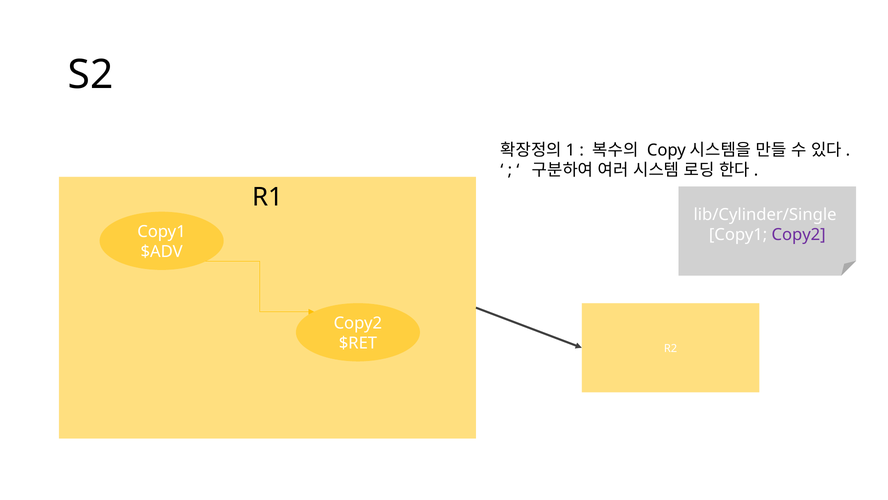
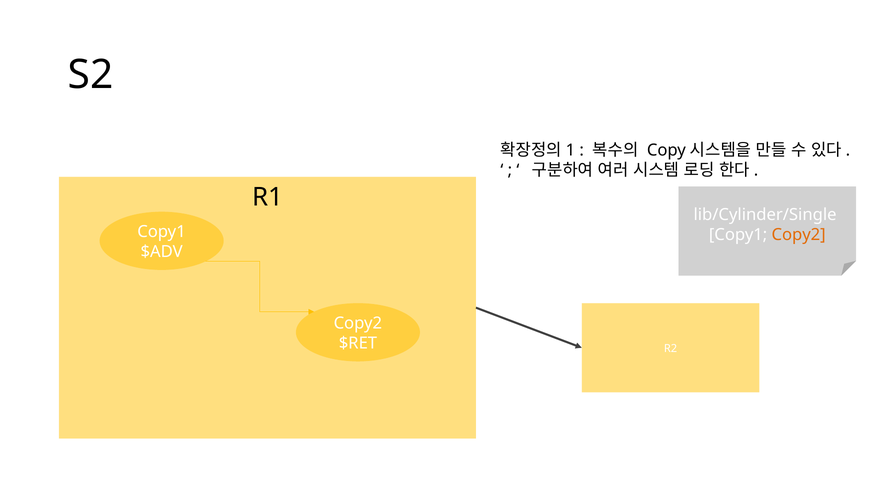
Copy2 at (799, 235) colour: purple -> orange
